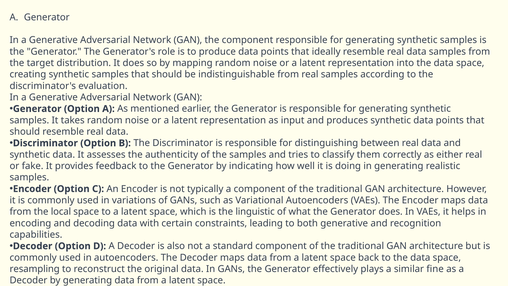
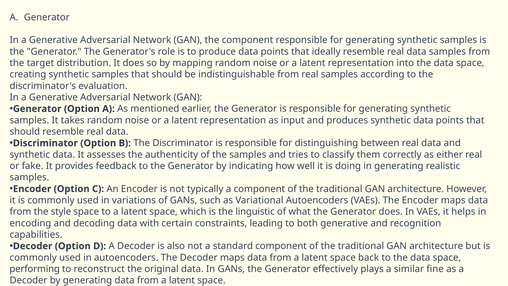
local: local -> style
resampling: resampling -> performing
